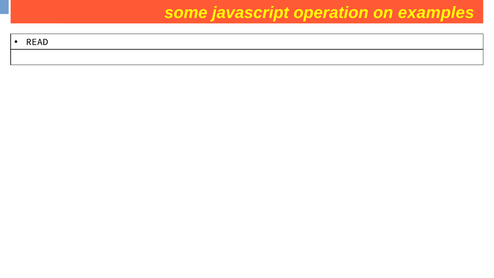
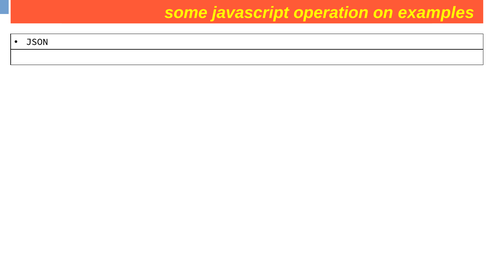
READ: READ -> JSON
